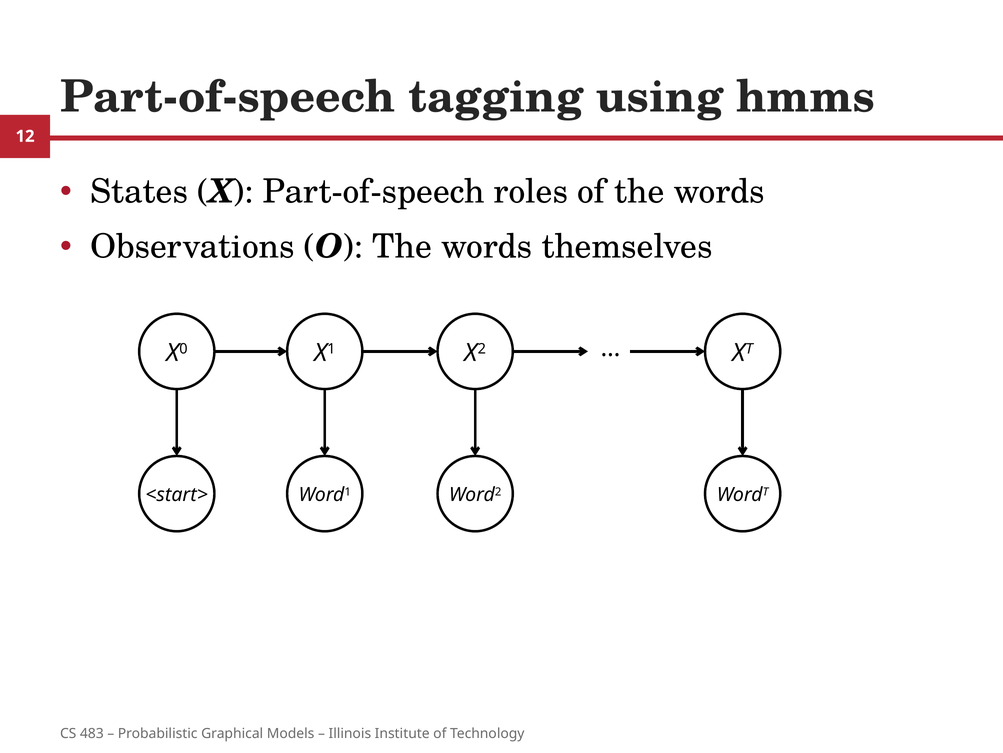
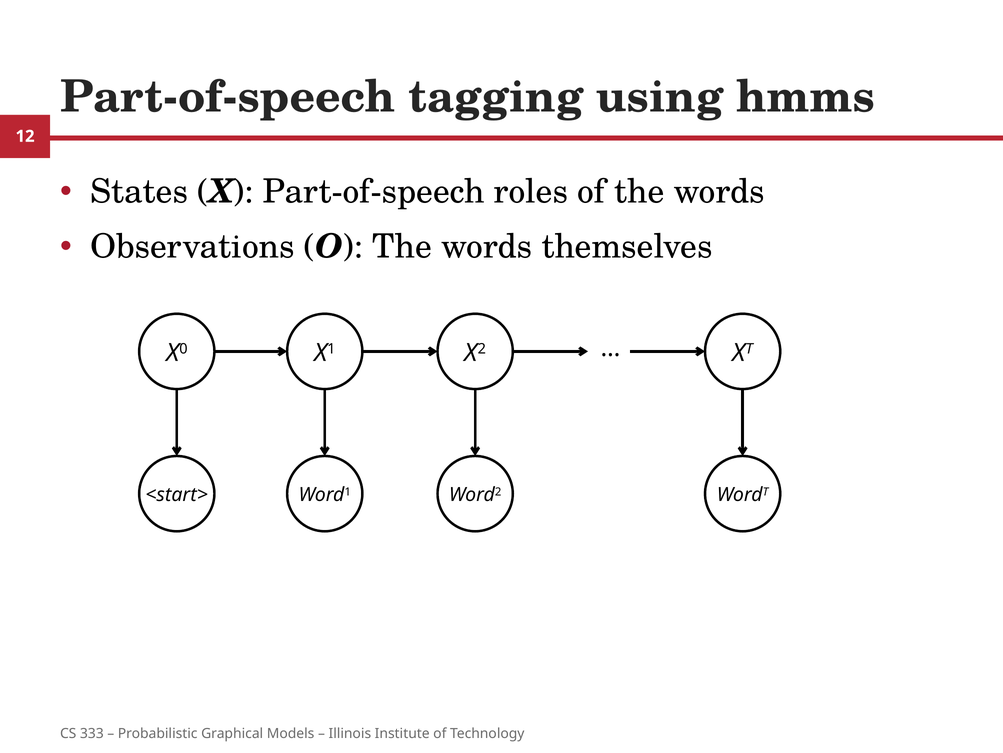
483: 483 -> 333
